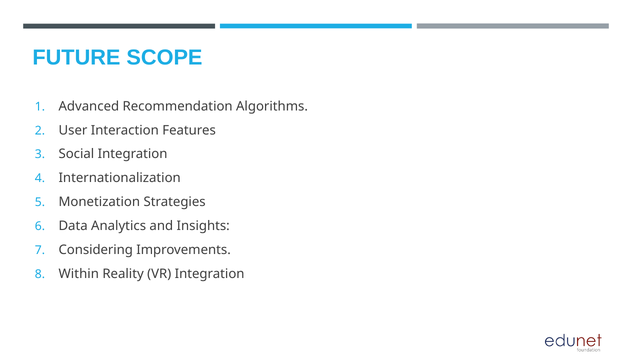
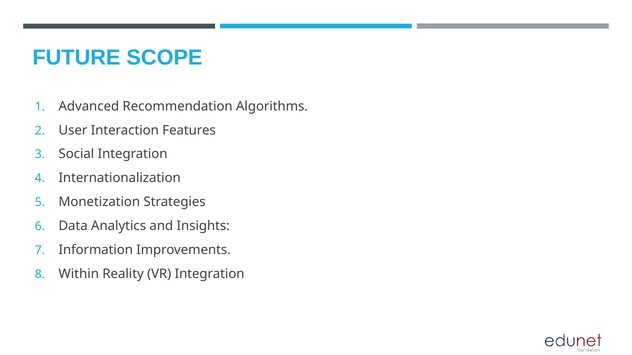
Considering: Considering -> Information
